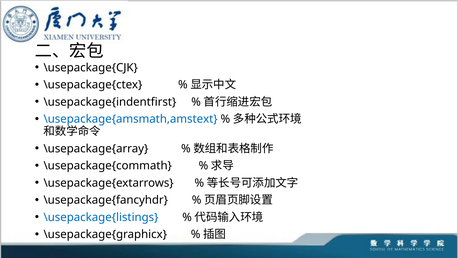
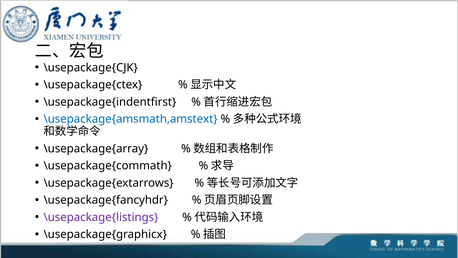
\usepackage{listings colour: blue -> purple
